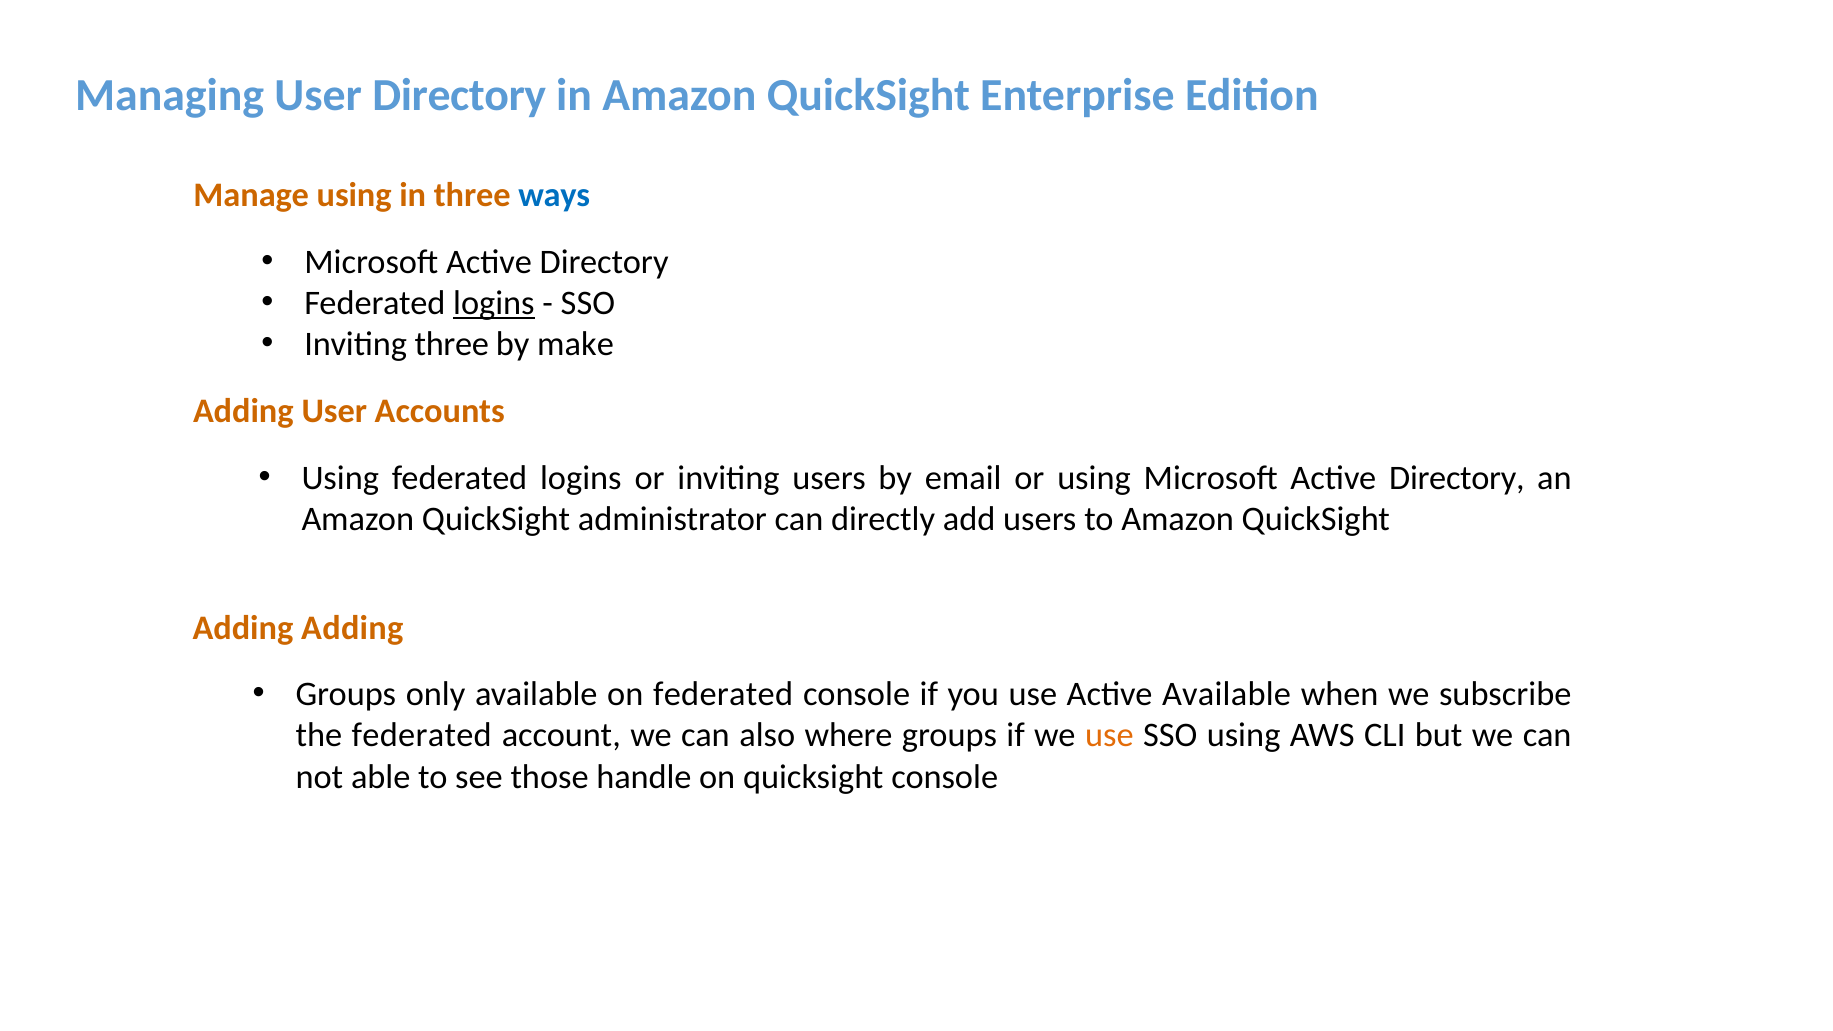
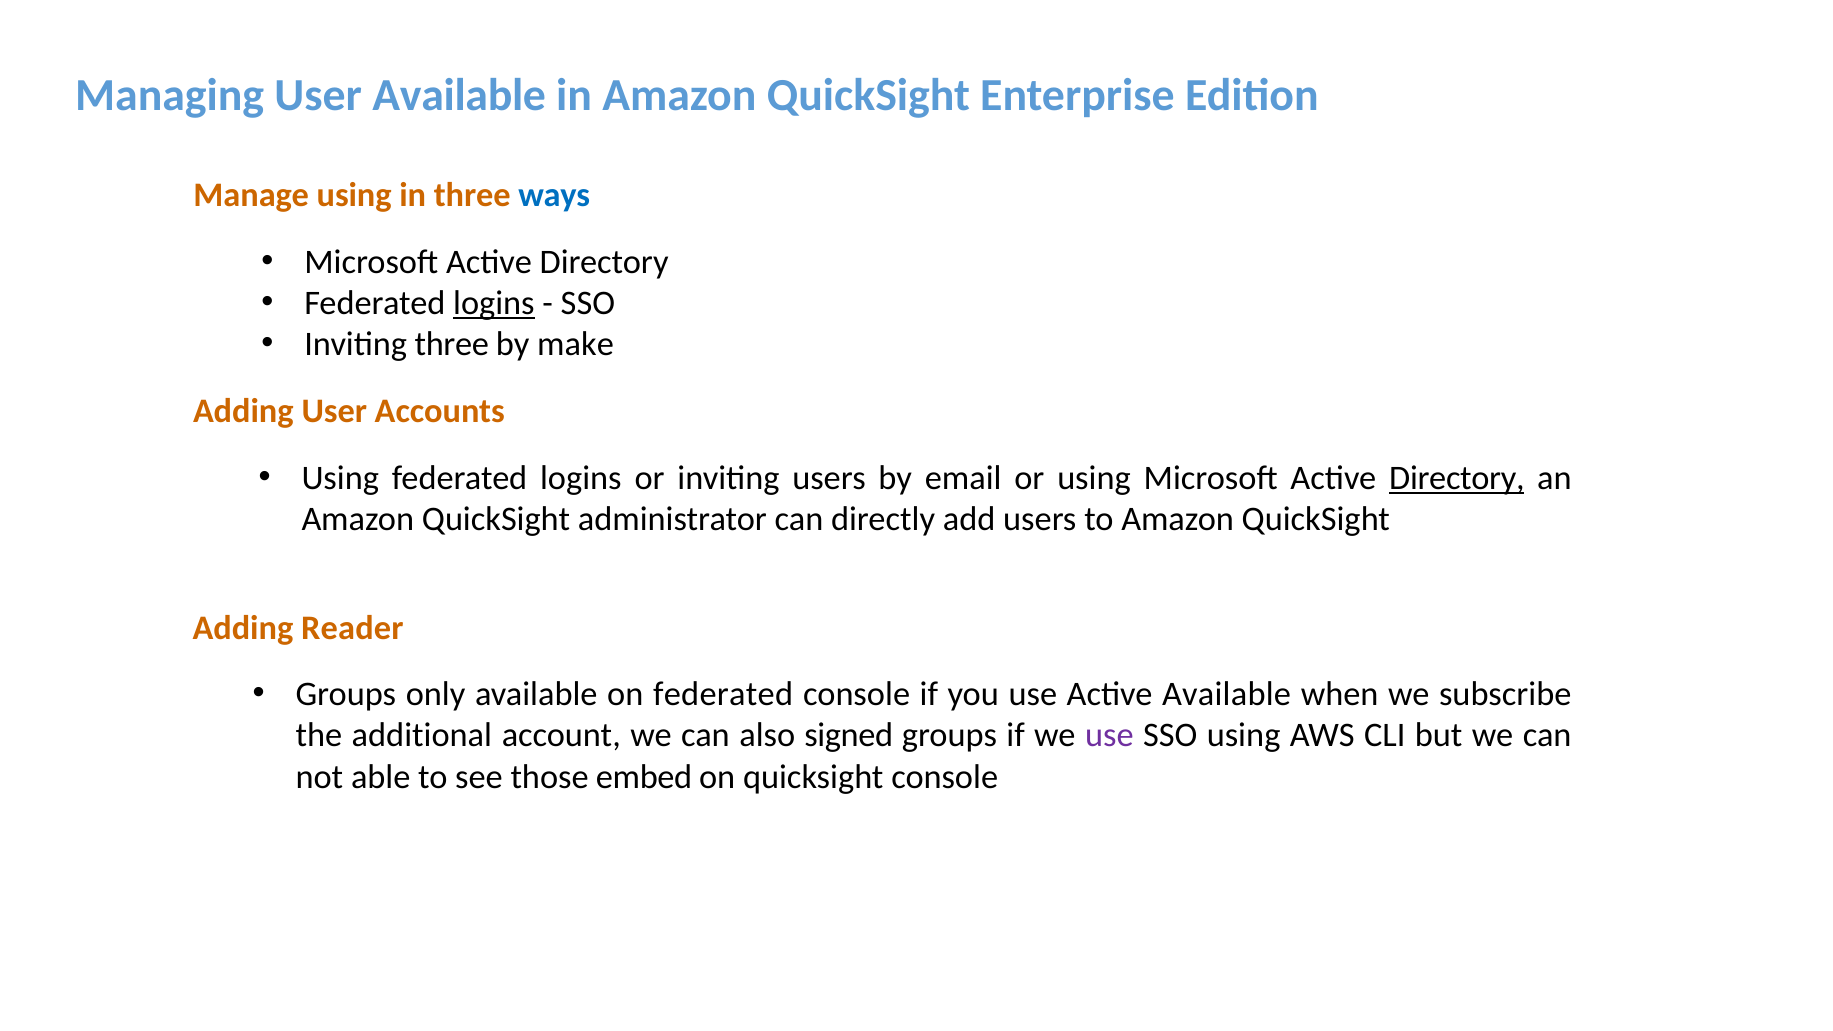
User Directory: Directory -> Available
Directory at (1457, 478) underline: none -> present
Adding Adding: Adding -> Reader
the federated: federated -> additional
where: where -> signed
use at (1109, 736) colour: orange -> purple
handle: handle -> embed
